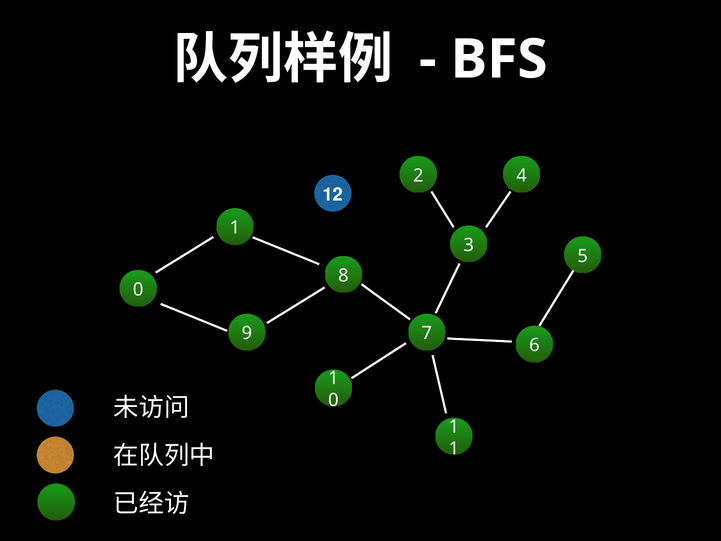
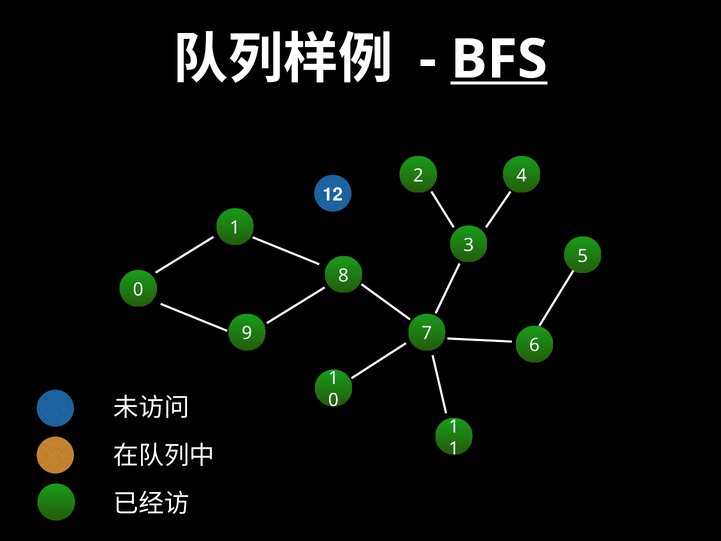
BFS underline: none -> present
